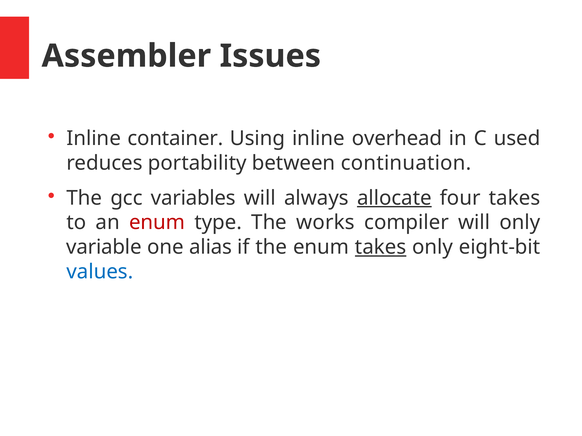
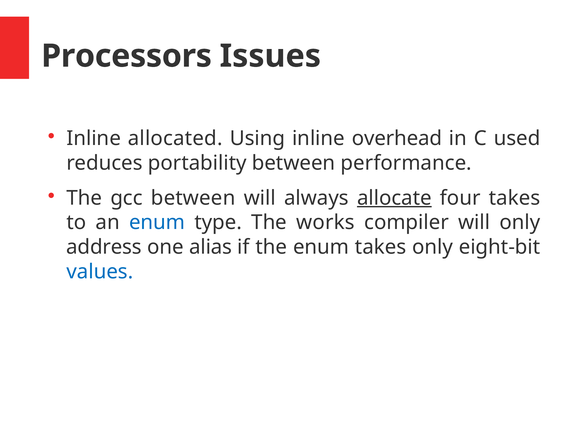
Assembler: Assembler -> Processors
container: container -> allocated
continuation: continuation -> performance
gcc variables: variables -> between
enum at (157, 223) colour: red -> blue
variable: variable -> address
takes at (381, 247) underline: present -> none
